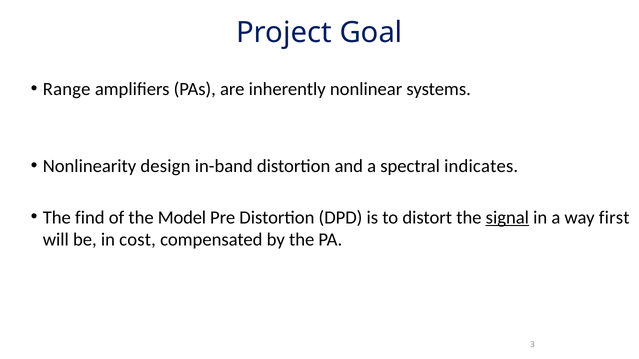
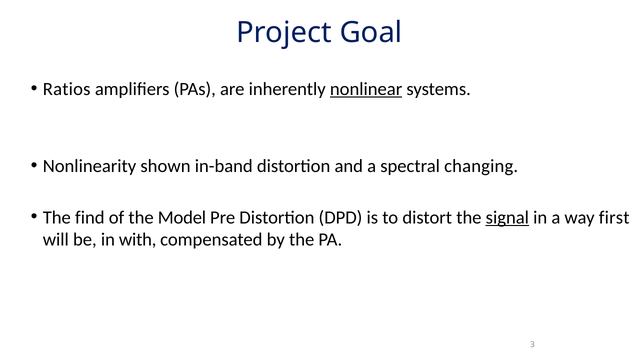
Range: Range -> Ratios
nonlinear underline: none -> present
design: design -> shown
indicates: indicates -> changing
cost: cost -> with
